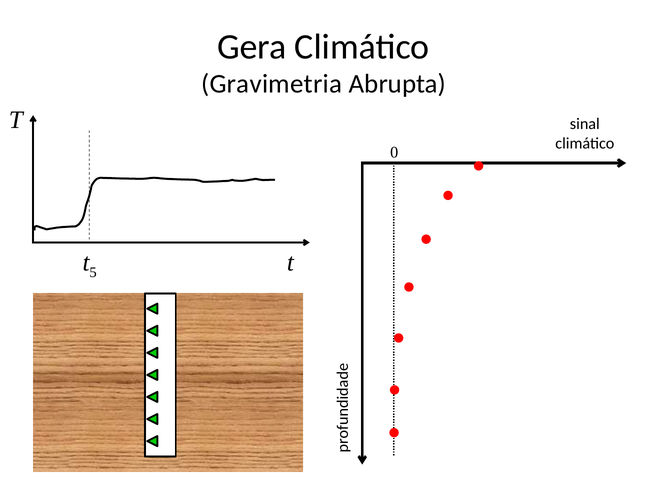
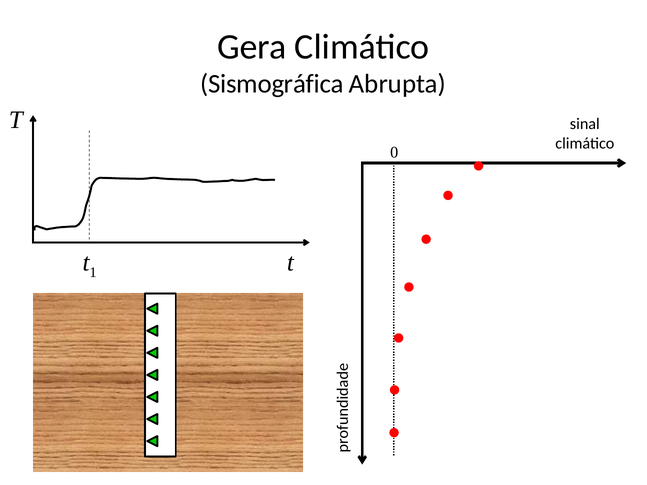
Gravimetria: Gravimetria -> Sismográfica
5: 5 -> 1
